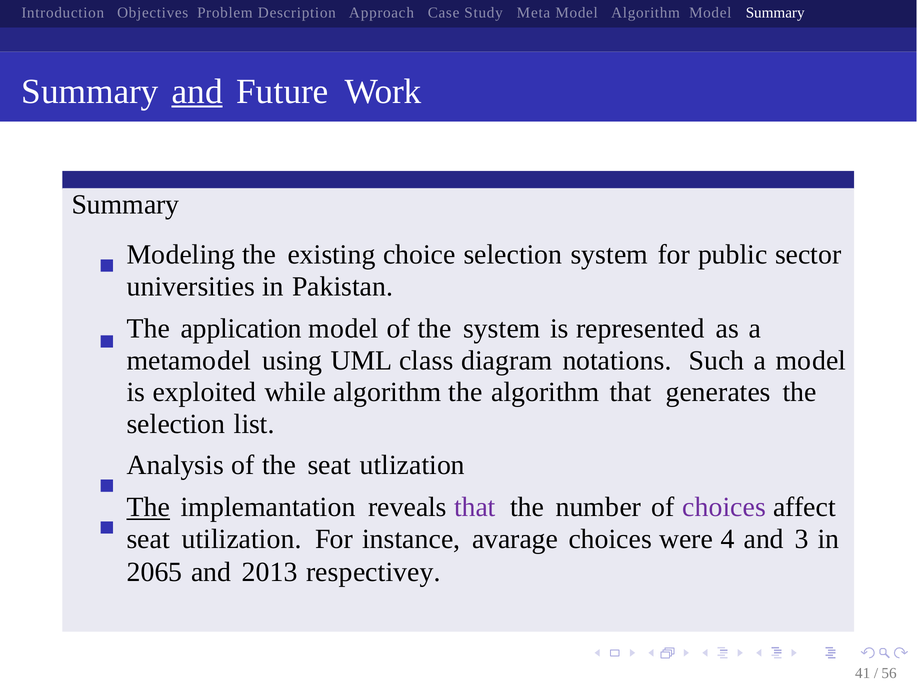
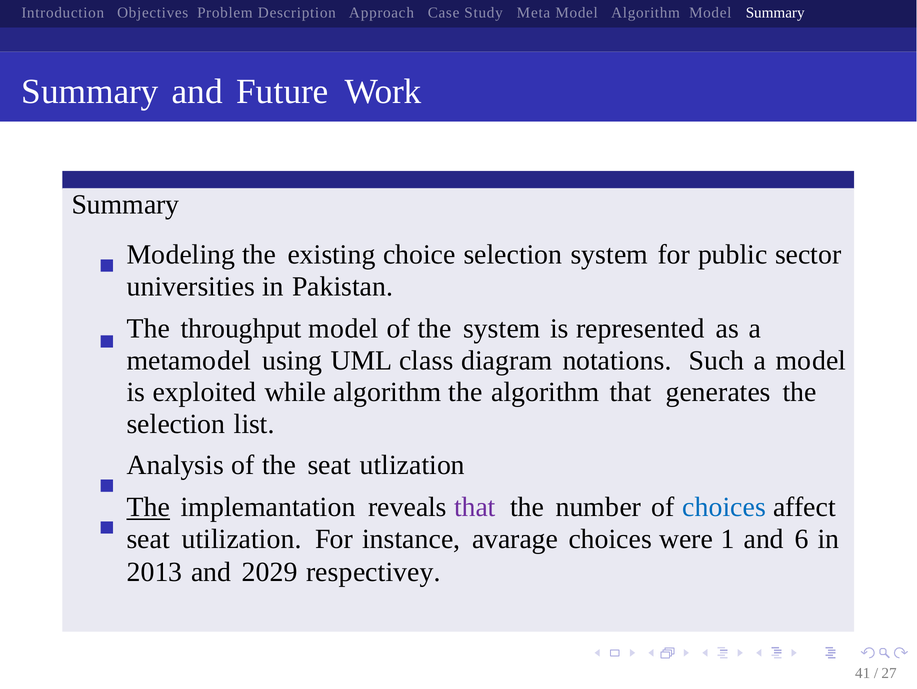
and at (197, 92) underline: present -> none
application: application -> throughput
choices at (724, 508) colour: purple -> blue
4: 4 -> 1
3: 3 -> 6
2065: 2065 -> 2013
2013: 2013 -> 2029
56: 56 -> 27
